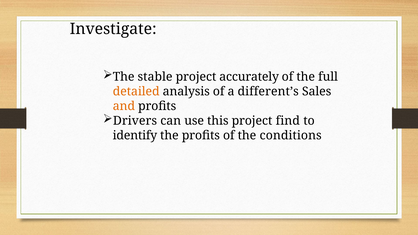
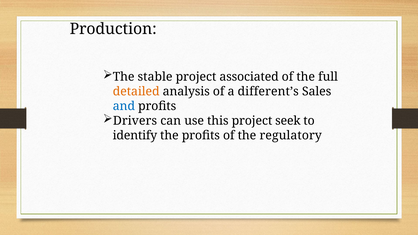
Investigate: Investigate -> Production
accurately: accurately -> associated
and colour: orange -> blue
find: find -> seek
conditions: conditions -> regulatory
